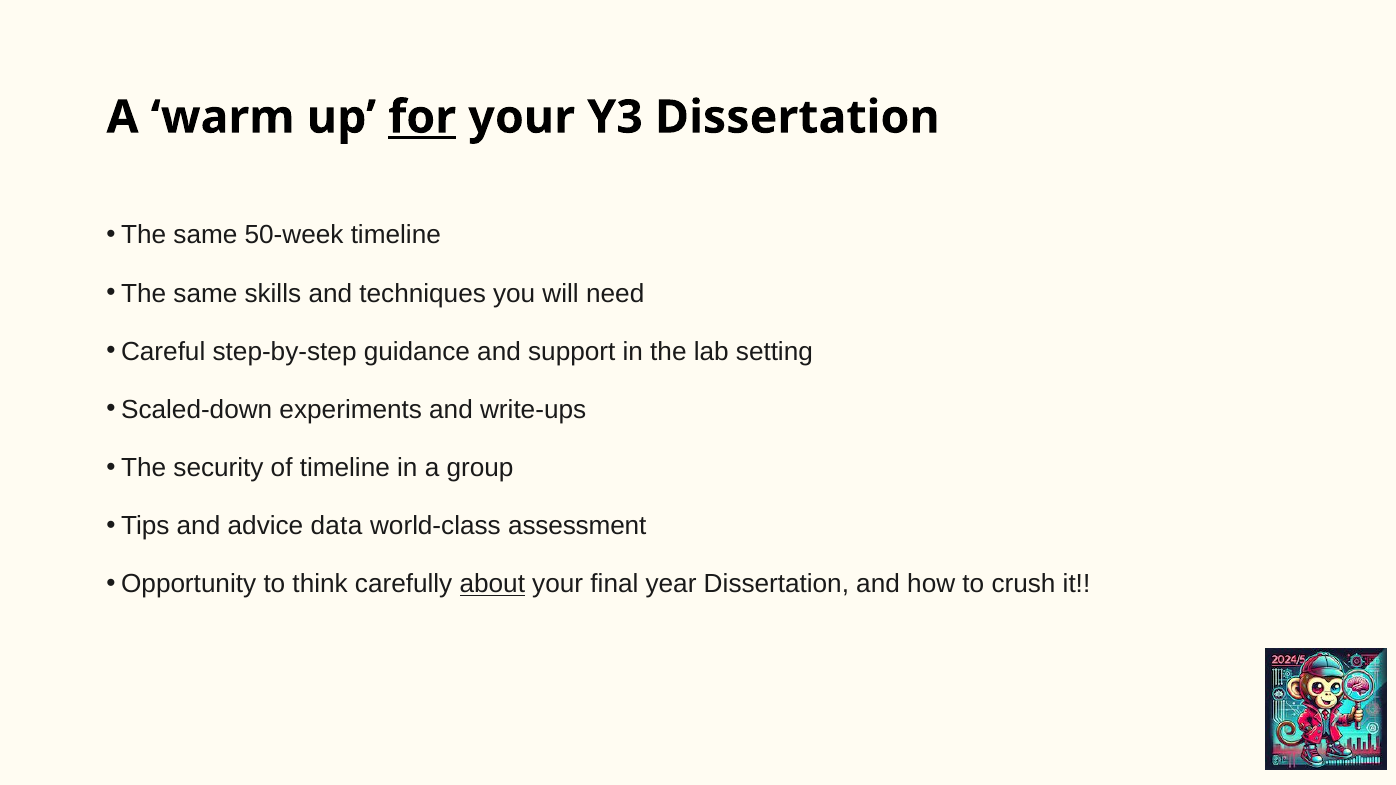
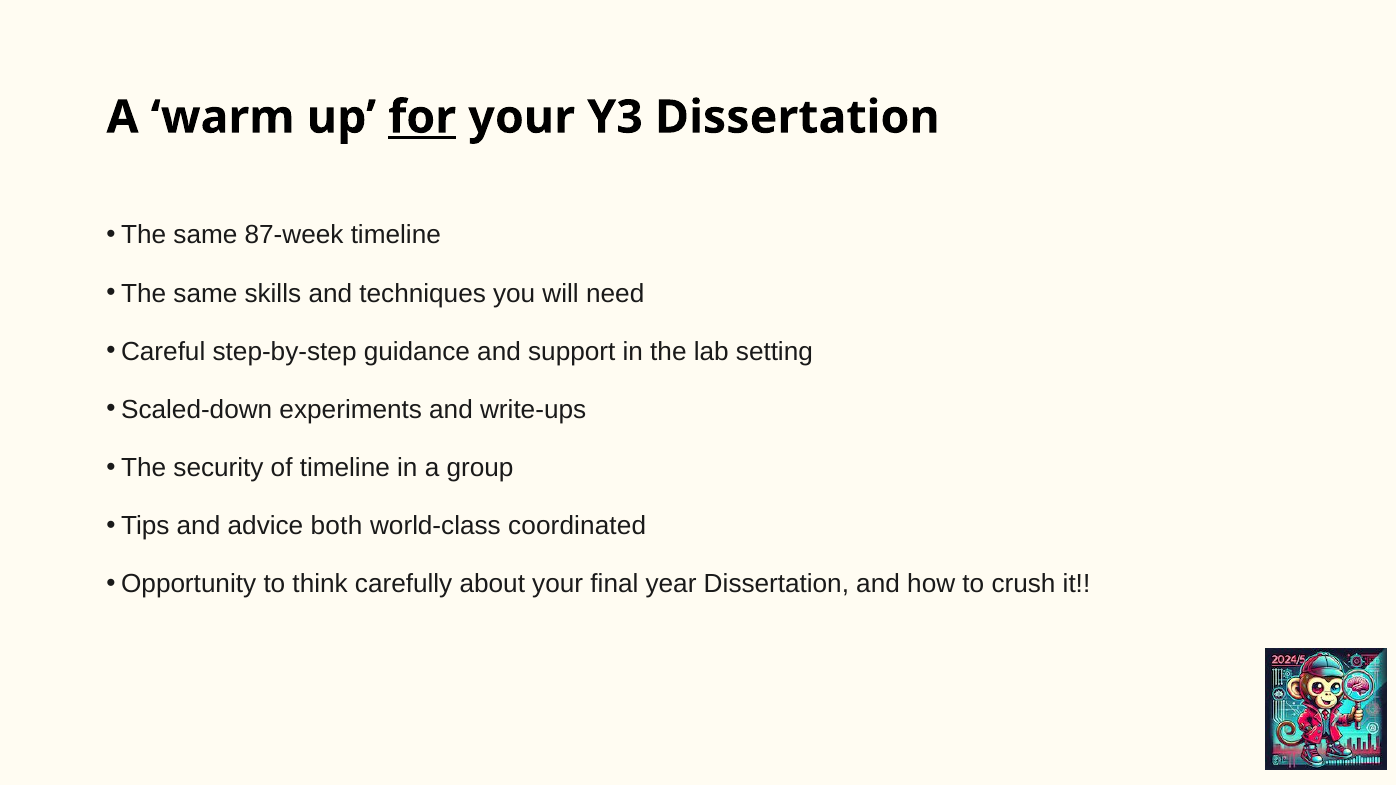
50-week: 50-week -> 87-week
data: data -> both
assessment: assessment -> coordinated
about underline: present -> none
